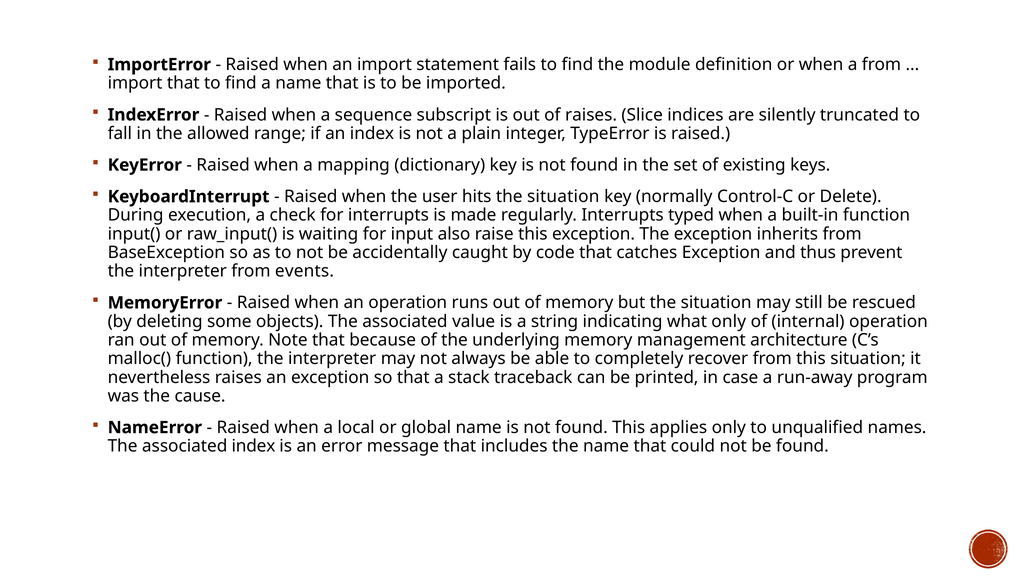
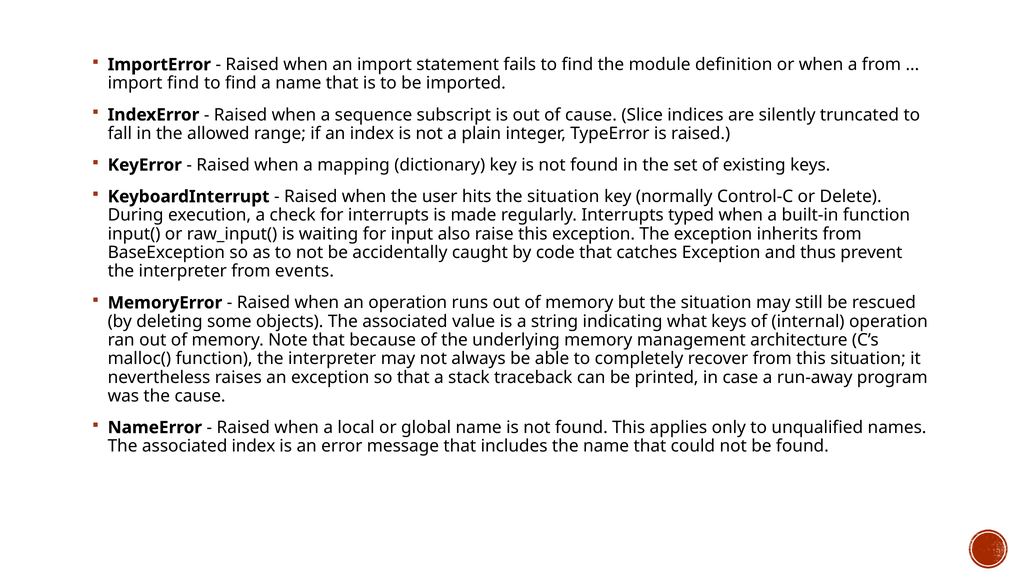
import that: that -> find
of raises: raises -> cause
what only: only -> keys
